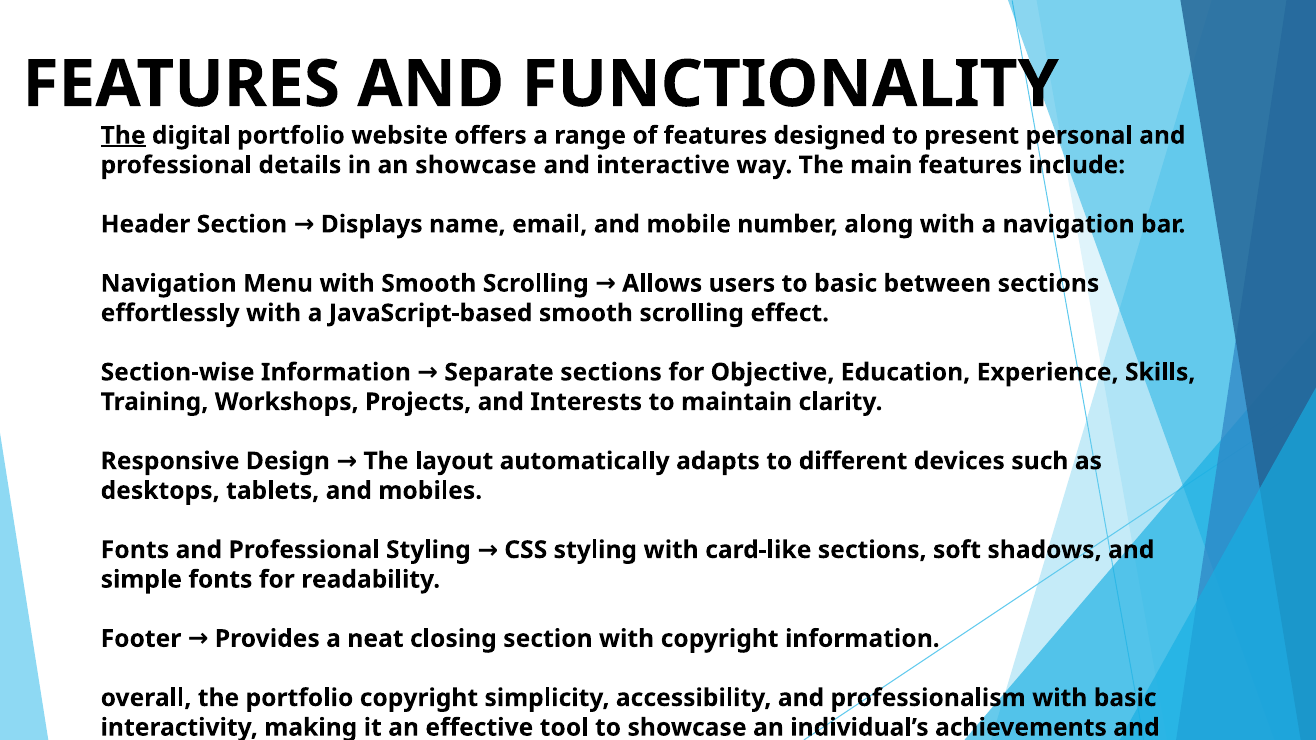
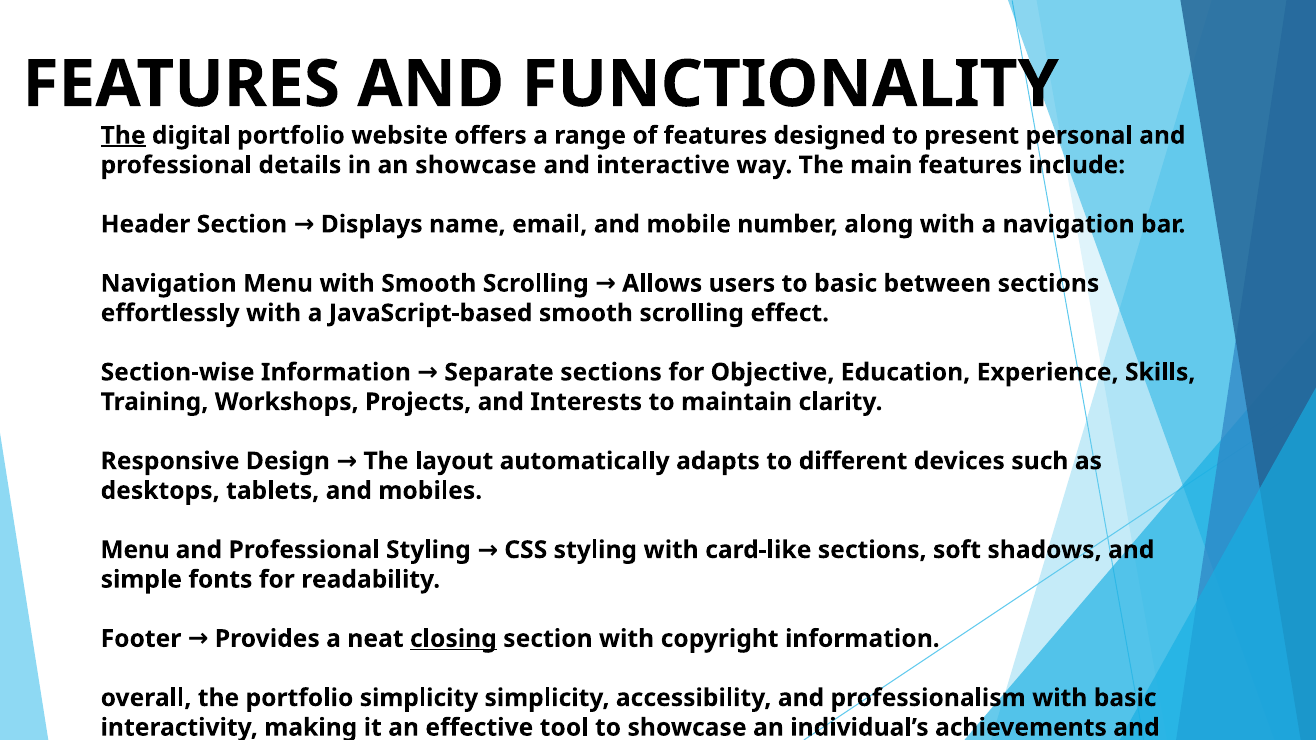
Fonts at (135, 550): Fonts -> Menu
closing underline: none -> present
portfolio copyright: copyright -> simplicity
